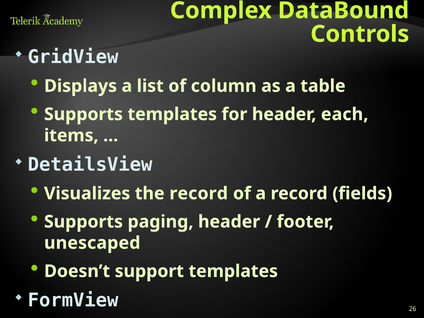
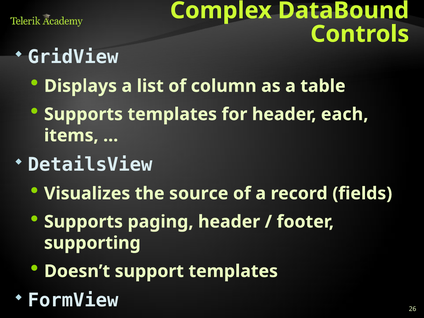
the record: record -> source
unescaped: unescaped -> supporting
